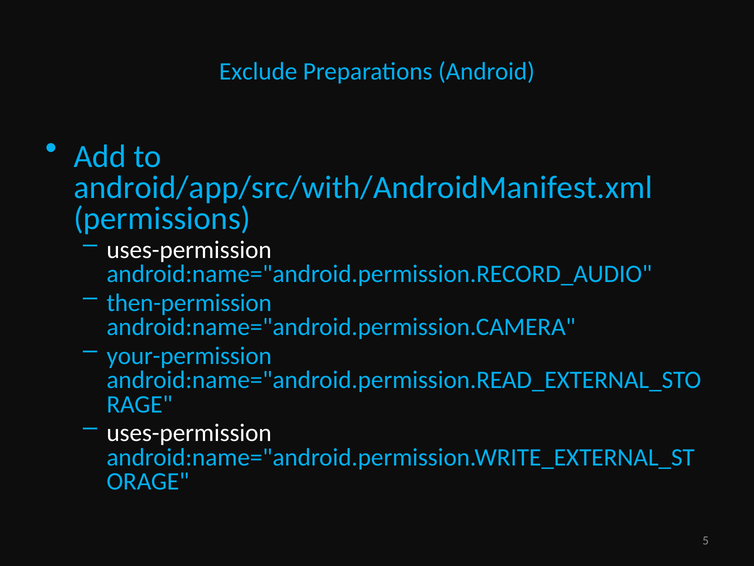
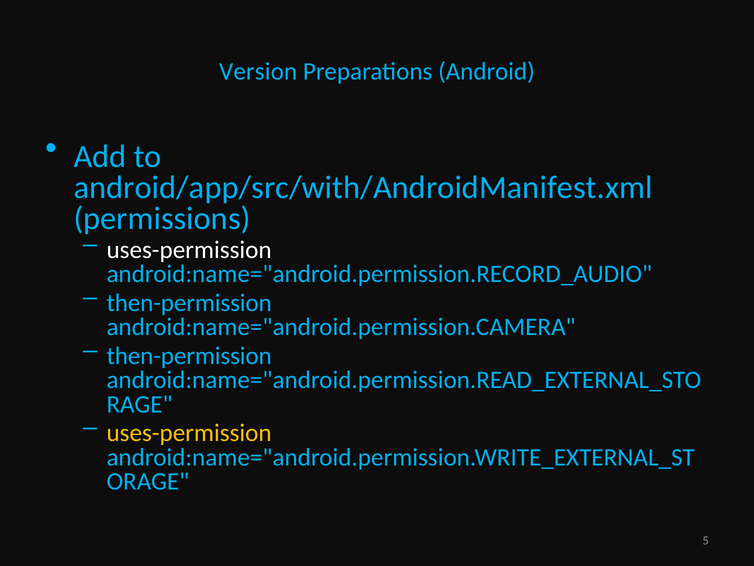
Exclude: Exclude -> Version
your-permission at (189, 356): your-permission -> then-permission
uses-permission at (189, 433) colour: white -> yellow
